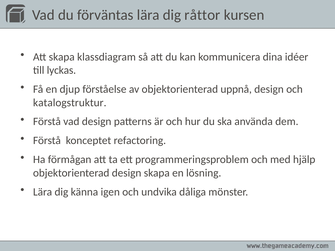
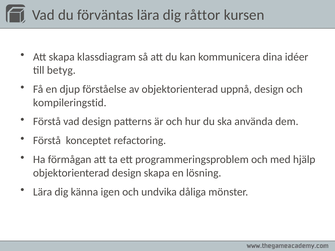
lyckas: lyckas -> betyg
katalogstruktur: katalogstruktur -> kompileringstid
